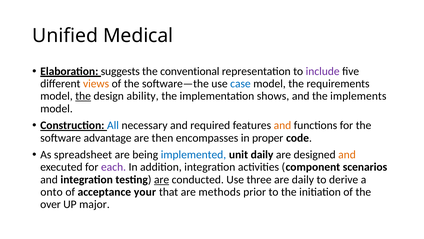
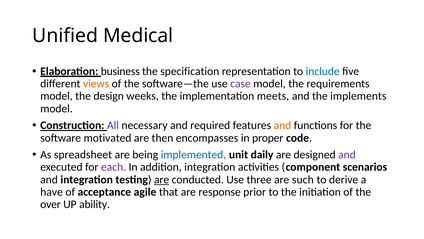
suggests: suggests -> business
conventional: conventional -> specification
include colour: purple -> blue
case colour: blue -> purple
the at (83, 96) underline: present -> none
ability: ability -> weeks
shows: shows -> meets
All colour: blue -> purple
advantage: advantage -> motivated
and at (347, 154) colour: orange -> purple
are daily: daily -> such
onto: onto -> have
your: your -> agile
methods: methods -> response
major: major -> ability
